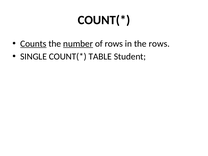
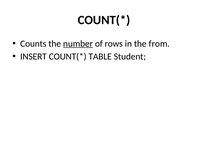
Counts underline: present -> none
the rows: rows -> from
SINGLE: SINGLE -> INSERT
